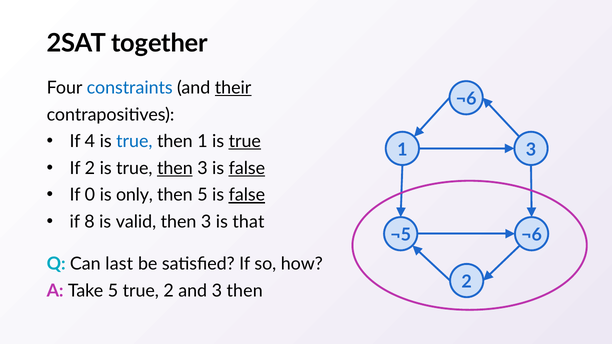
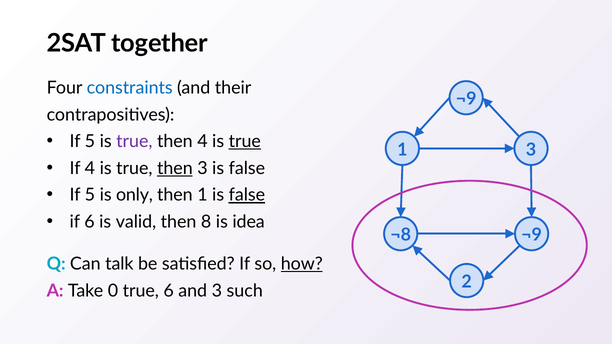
their underline: present -> none
¬6 at (466, 99): ¬6 -> ¬9
4 at (90, 142): 4 -> 5
true at (134, 142) colour: blue -> purple
1 at (202, 142): 1 -> 4
If 2: 2 -> 4
false at (247, 168) underline: present -> none
0 at (90, 195): 0 -> 5
then 5: 5 -> 1
if 8: 8 -> 6
3 at (206, 222): 3 -> 8
that: that -> idea
¬5: ¬5 -> ¬8
¬6 at (532, 235): ¬6 -> ¬9
last: last -> talk
how underline: none -> present
Take 5: 5 -> 0
true 2: 2 -> 6
3 then: then -> such
